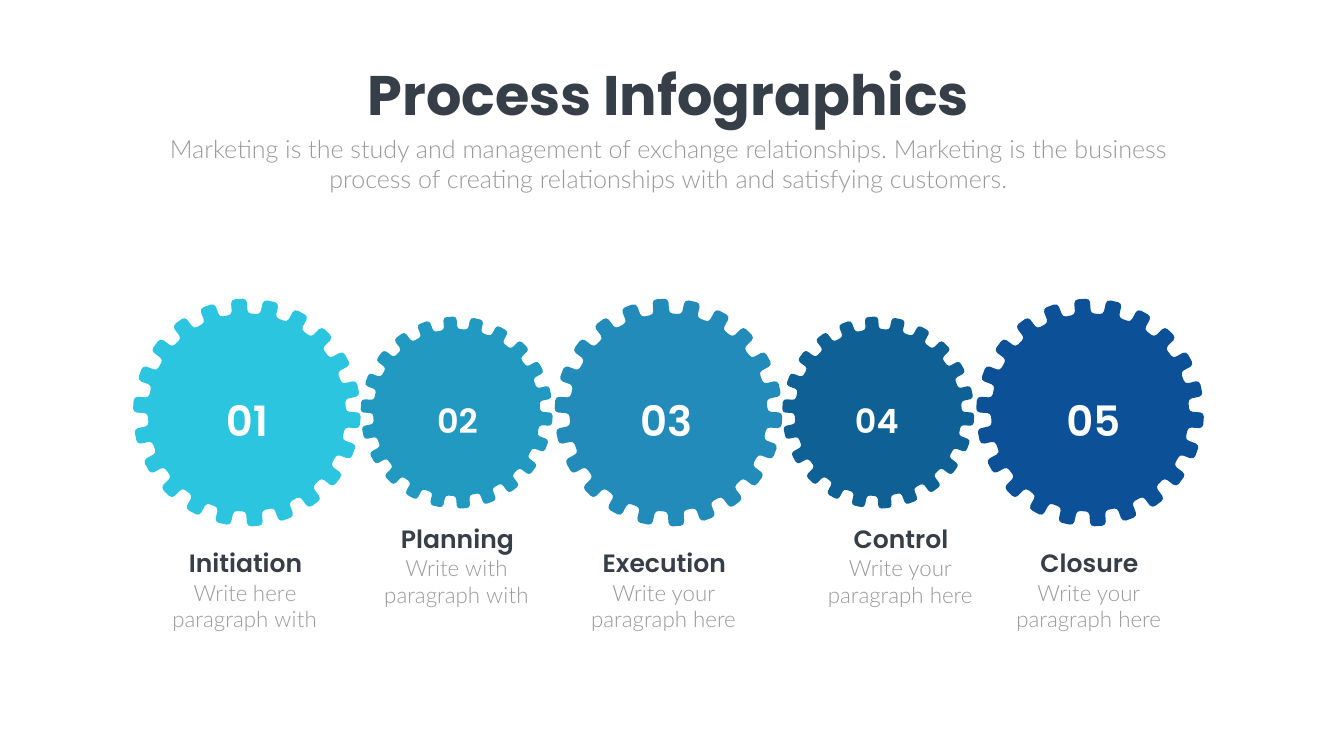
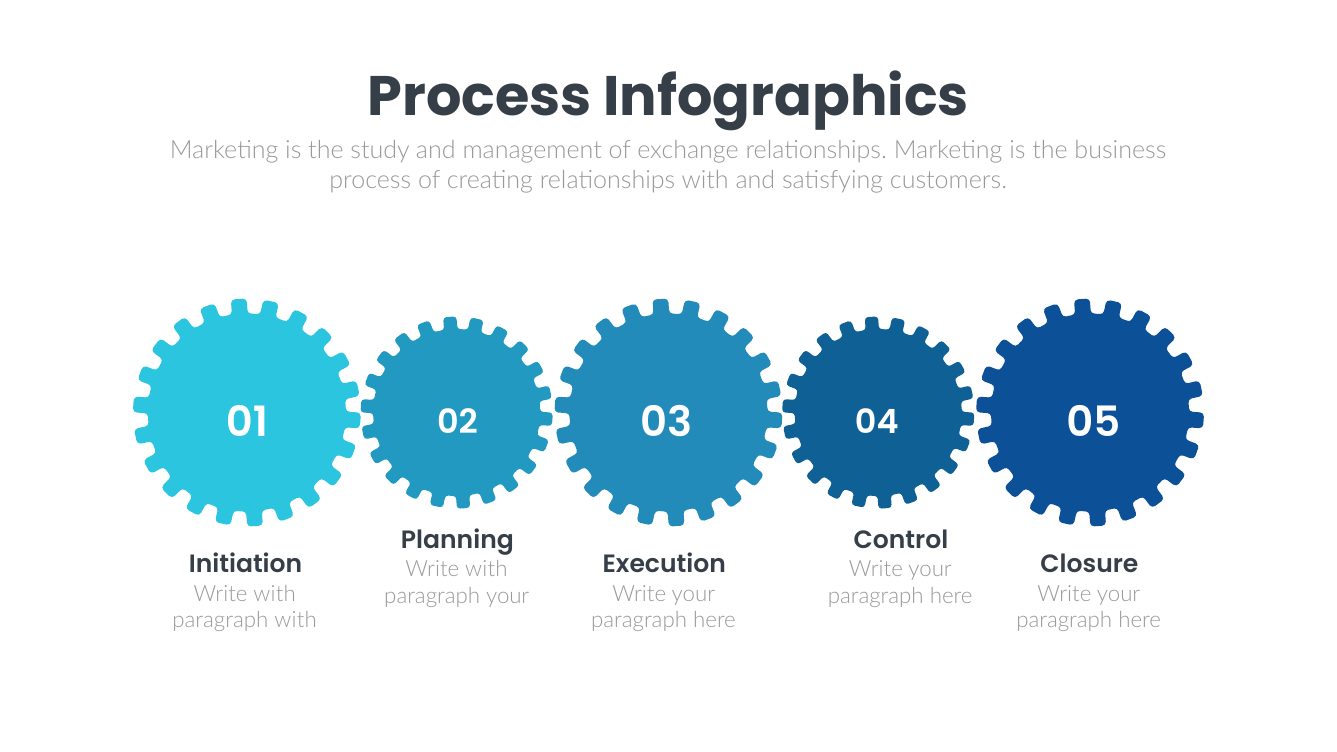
here at (275, 594): here -> with
with at (507, 597): with -> your
